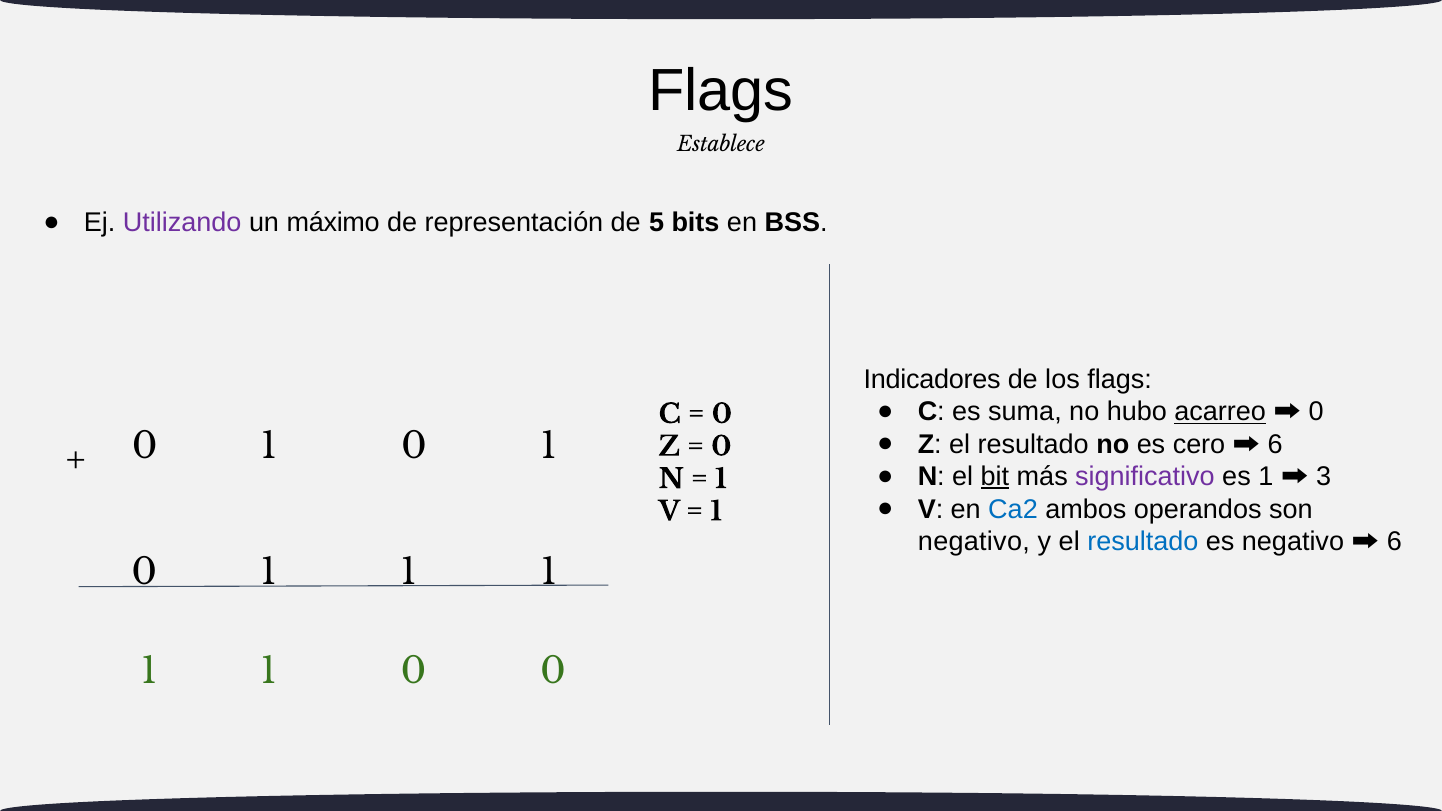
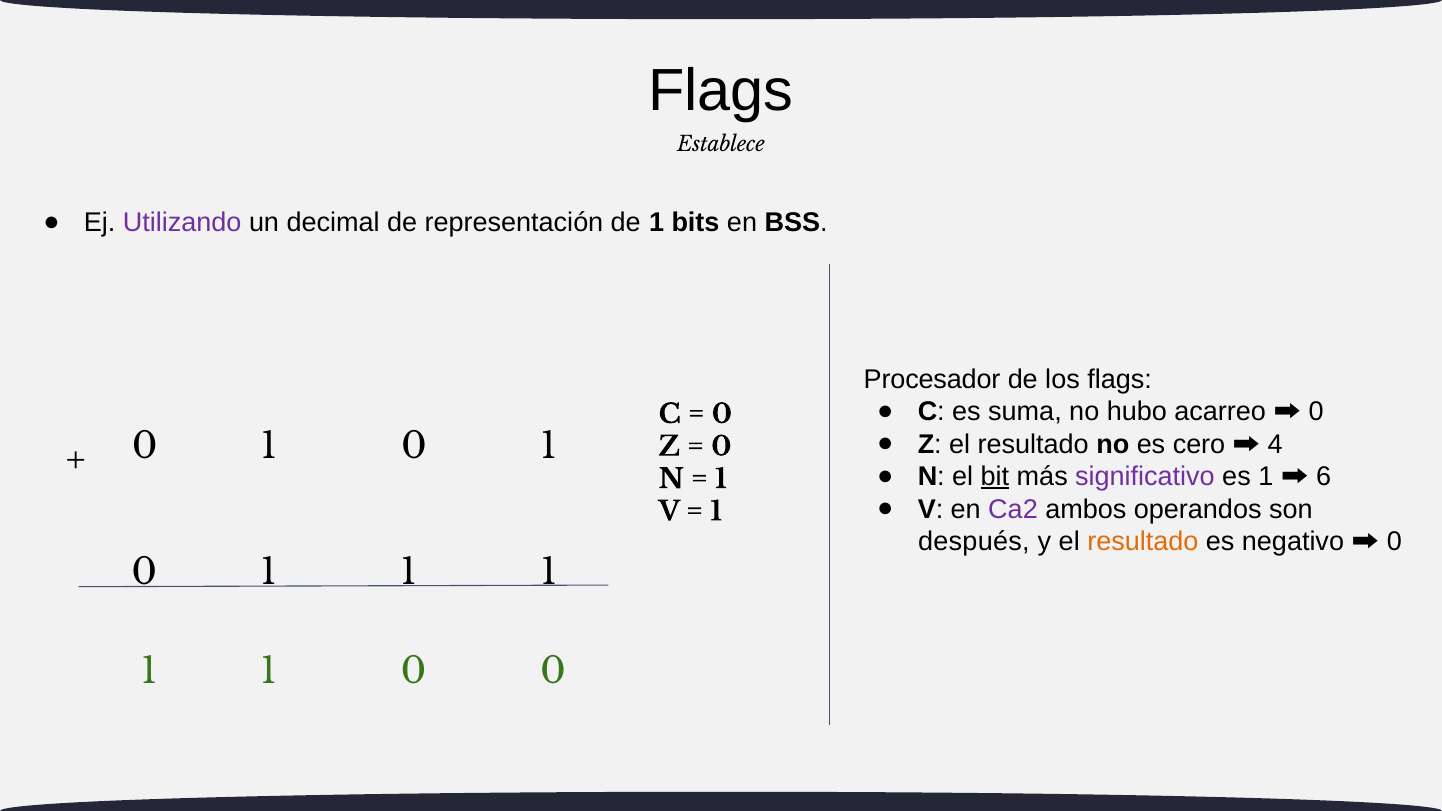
máximo: máximo -> decimal
de 5: 5 -> 1
Indicadores: Indicadores -> Procesador
acarreo underline: present -> none
cero 6: 6 -> 4
3: 3 -> 6
Ca2 colour: blue -> purple
negativo at (974, 542): negativo -> después
resultado at (1143, 542) colour: blue -> orange
negativo 6: 6 -> 0
